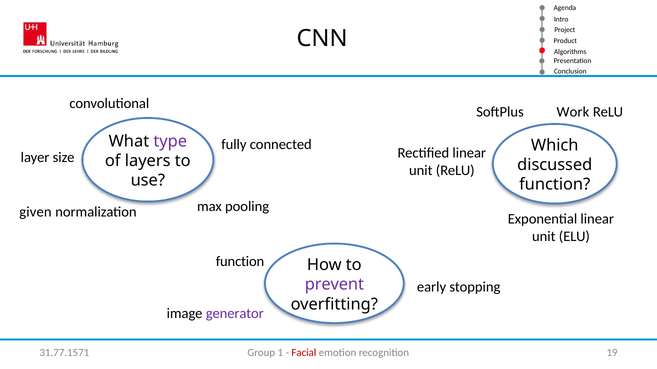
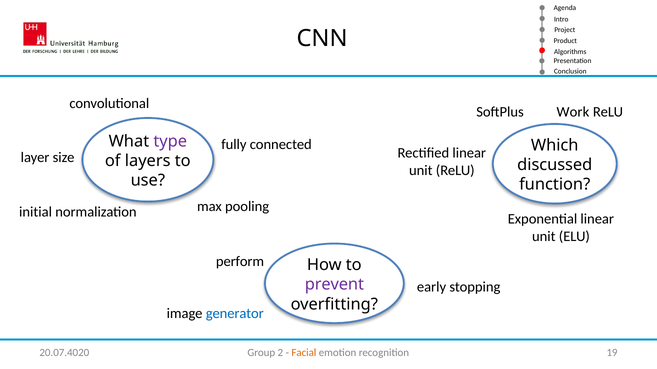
given: given -> initial
function at (240, 262): function -> perform
generator colour: purple -> blue
31.77.1571: 31.77.1571 -> 20.07.4020
1: 1 -> 2
Facial colour: red -> orange
